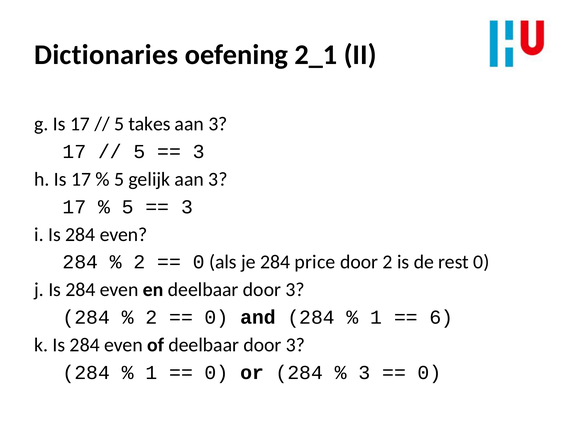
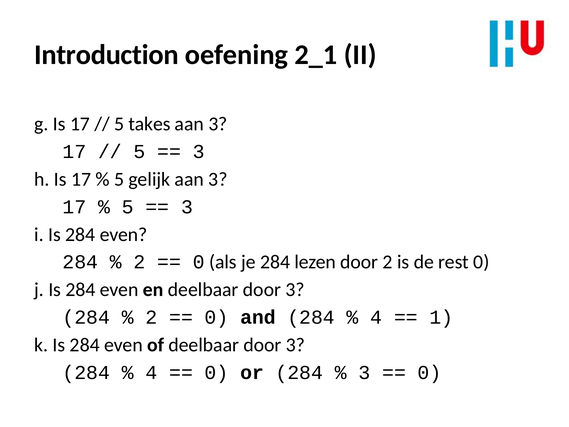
Dictionaries: Dictionaries -> Introduction
price: price -> lezen
1 at (376, 317): 1 -> 4
6: 6 -> 1
1 at (151, 373): 1 -> 4
